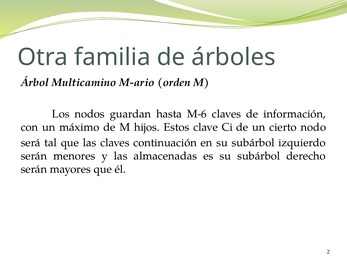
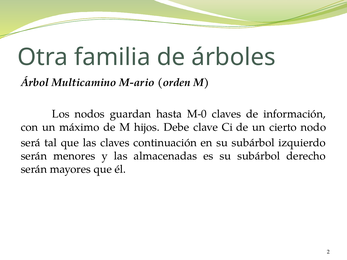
M-6: M-6 -> M-0
Estos: Estos -> Debe
